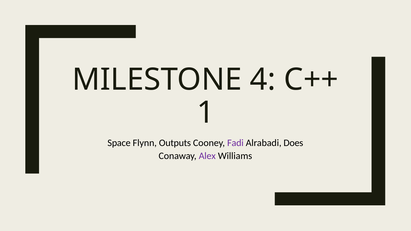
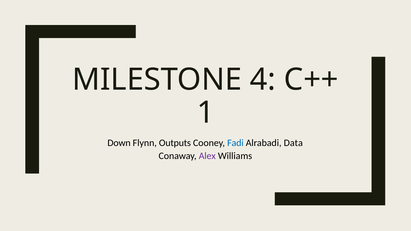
Space: Space -> Down
Fadi colour: purple -> blue
Does: Does -> Data
